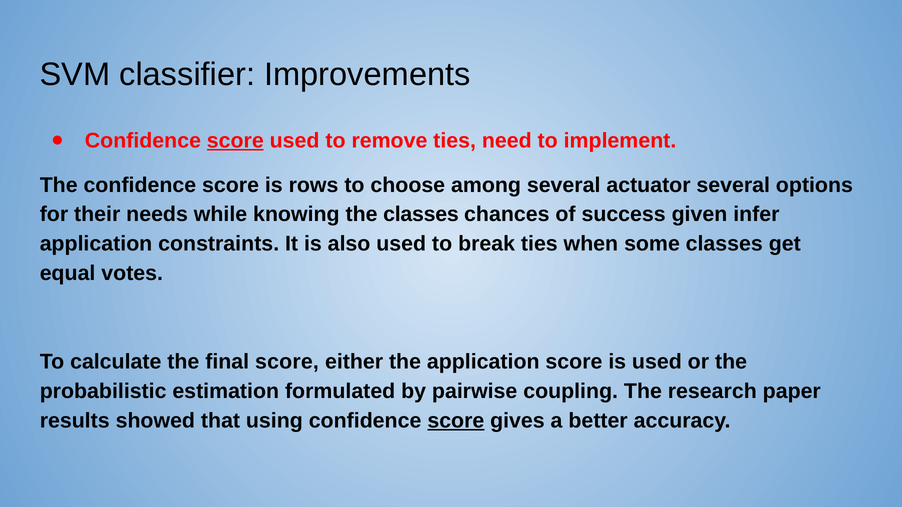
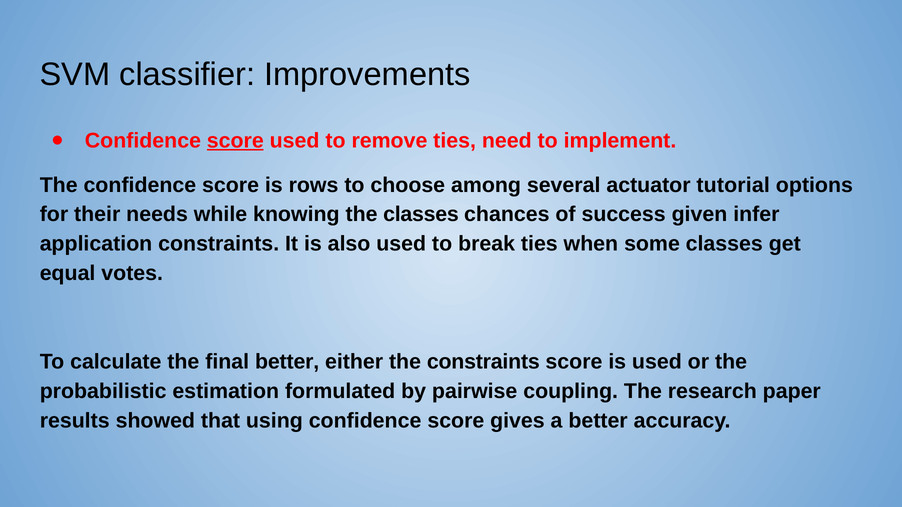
actuator several: several -> tutorial
final score: score -> better
the application: application -> constraints
score at (456, 421) underline: present -> none
